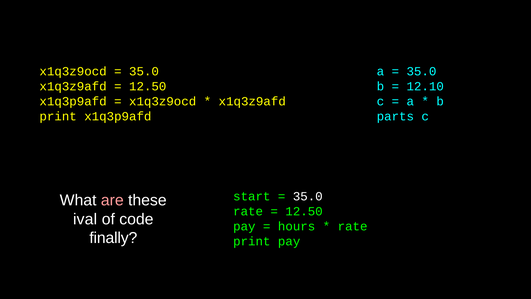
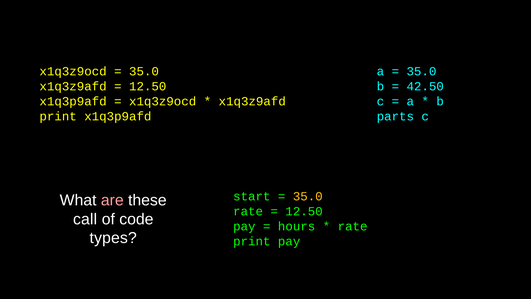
12.10: 12.10 -> 42.50
35.0 at (308, 196) colour: white -> yellow
ival: ival -> call
finally: finally -> types
